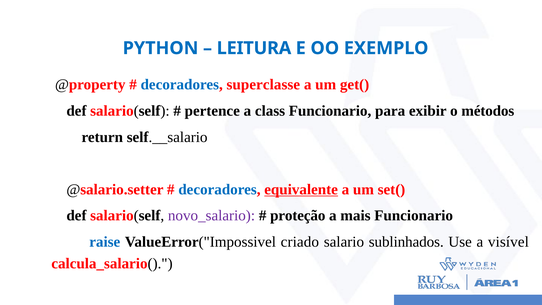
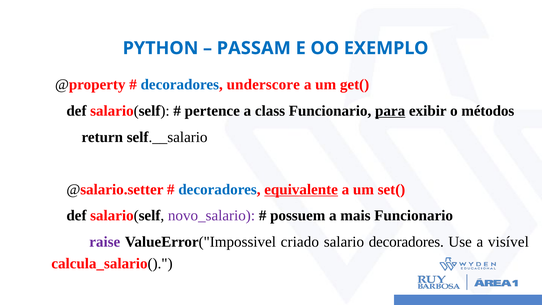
LEITURA: LEITURA -> PASSAM
superclasse: superclasse -> underscore
para underline: none -> present
proteção: proteção -> possuem
raise colour: blue -> purple
salario sublinhados: sublinhados -> decoradores
